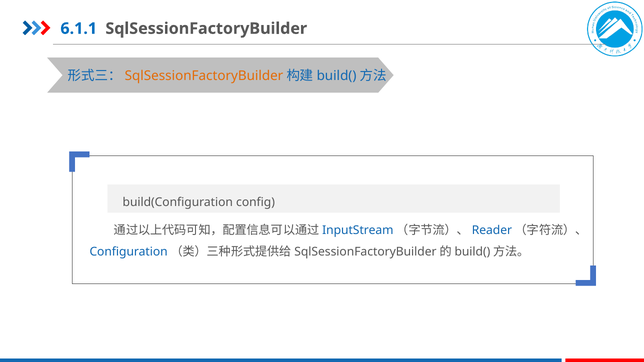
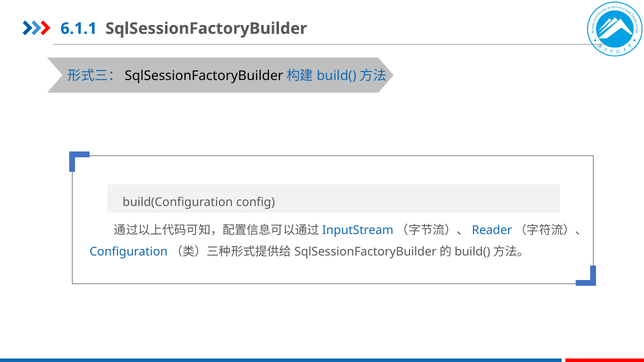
SqlSessionFactoryBuilder at (204, 76) colour: orange -> black
